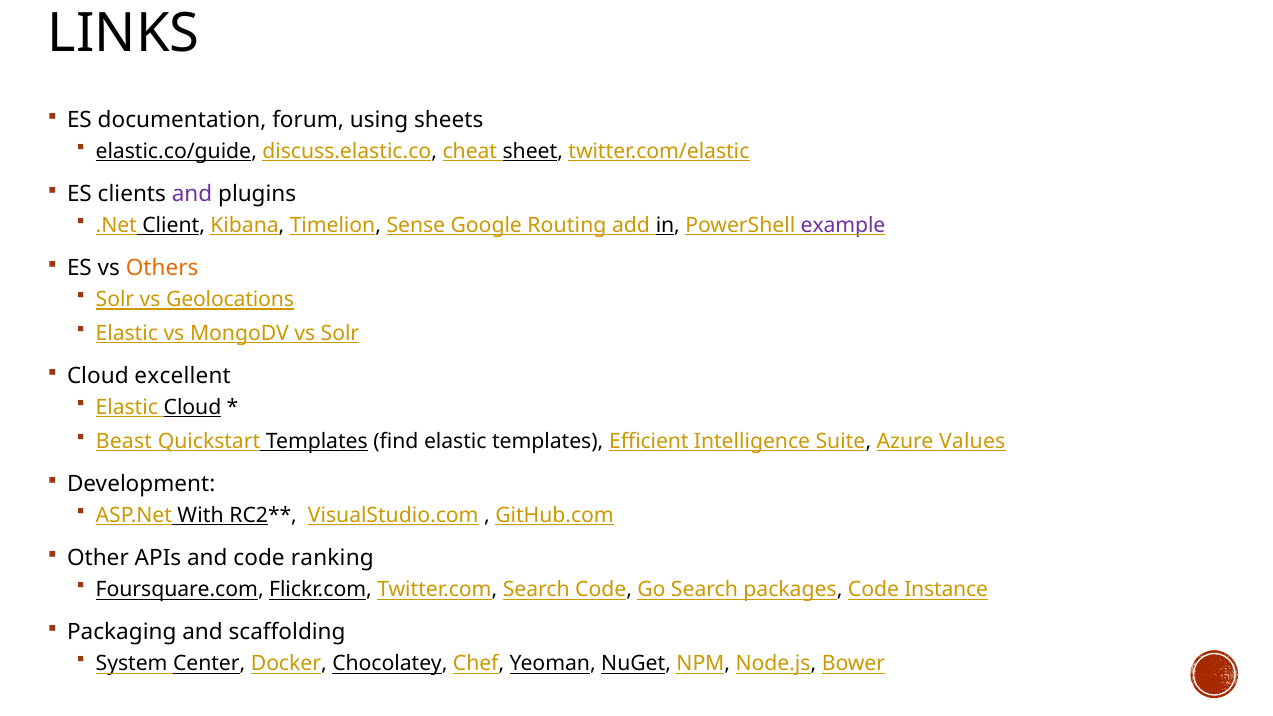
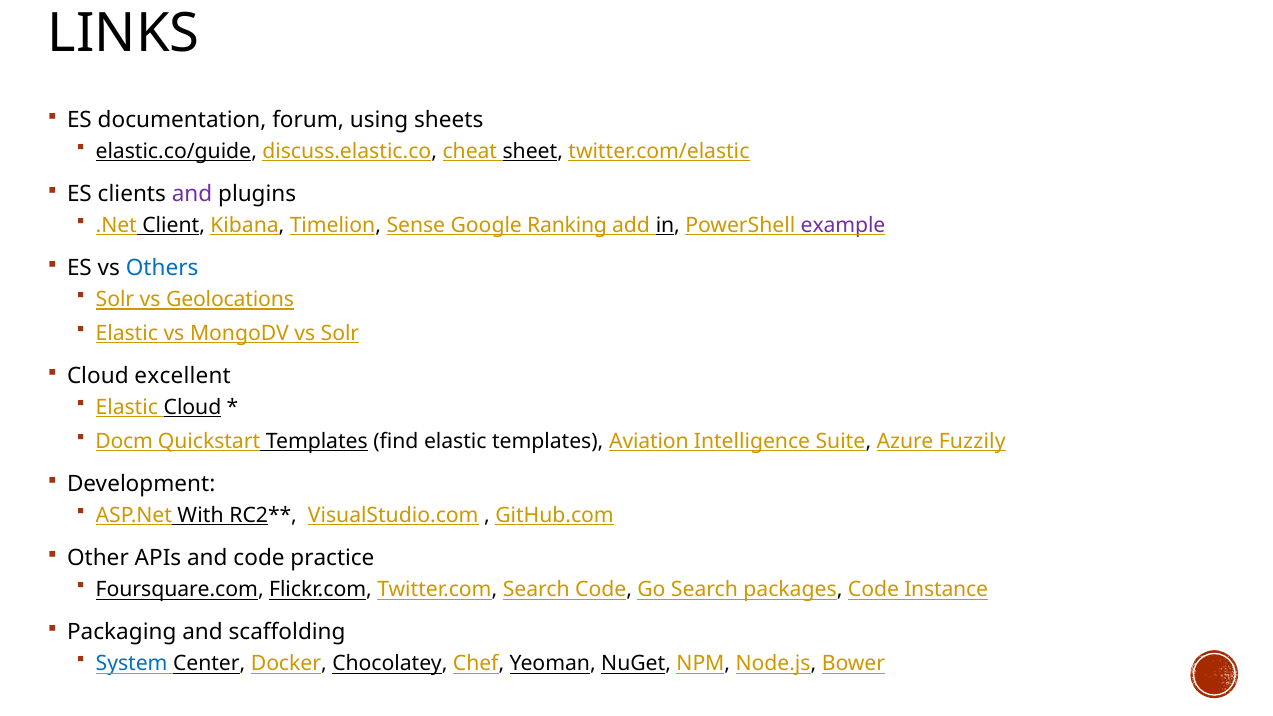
Routing: Routing -> Ranking
Others colour: orange -> blue
Beast: Beast -> Docm
Efficient: Efficient -> Aviation
Values: Values -> Fuzzily
ranking: ranking -> practice
System colour: black -> blue
